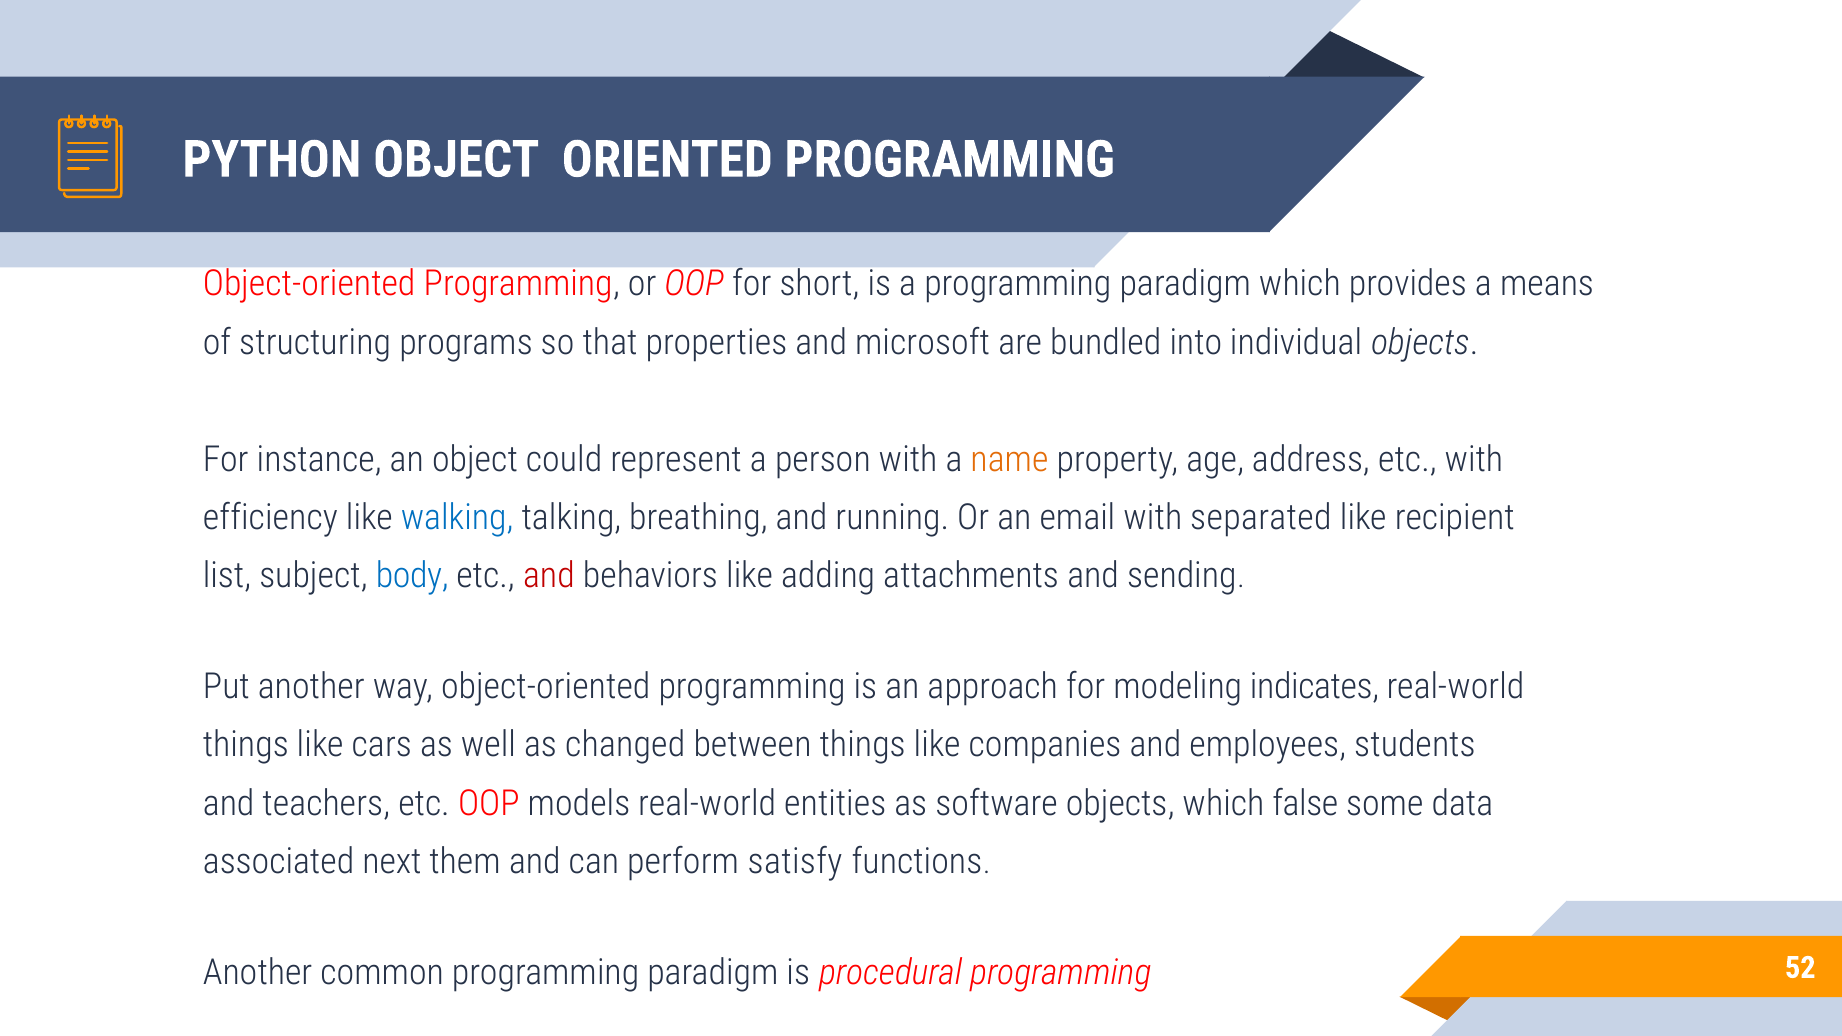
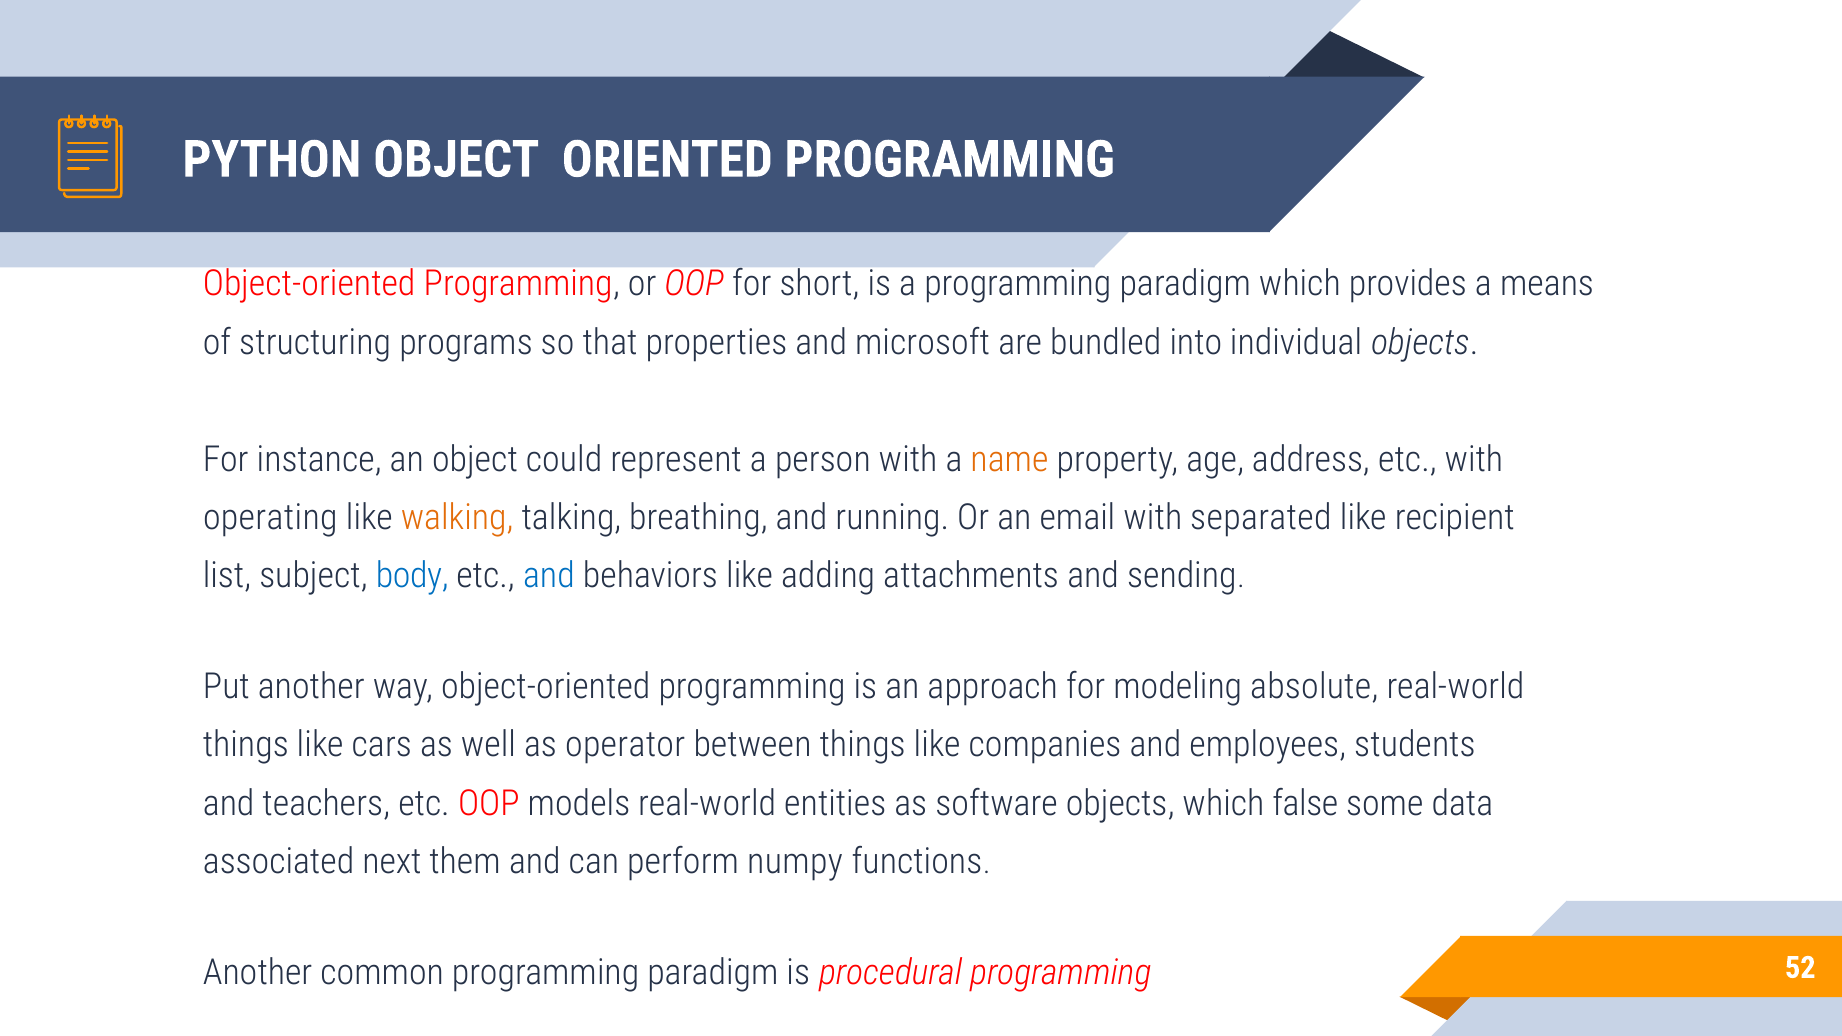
efficiency: efficiency -> operating
walking colour: blue -> orange
and at (549, 576) colour: red -> blue
indicates: indicates -> absolute
changed: changed -> operator
satisfy: satisfy -> numpy
